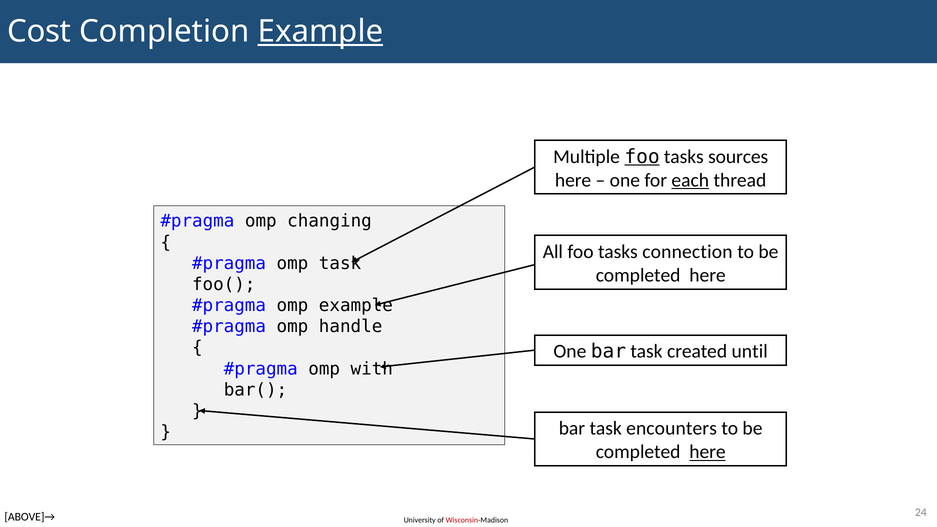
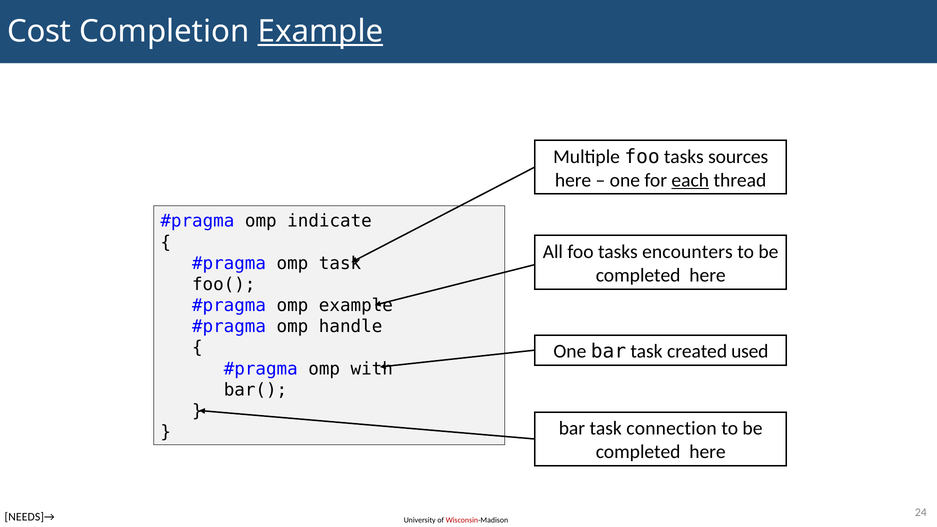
foo at (642, 157) underline: present -> none
changing: changing -> indicate
connection: connection -> encounters
until: until -> used
encounters: encounters -> connection
here at (707, 452) underline: present -> none
ABOVE]→: ABOVE]→ -> NEEDS]→
